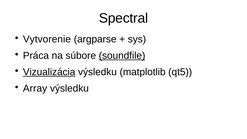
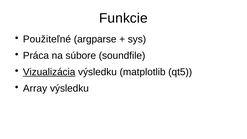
Spectral: Spectral -> Funkcie
Vytvorenie: Vytvorenie -> Použiteľné
soundfile underline: present -> none
